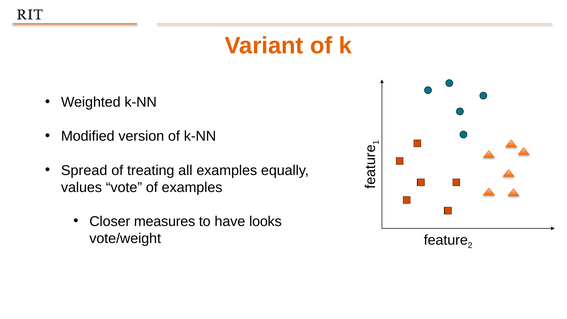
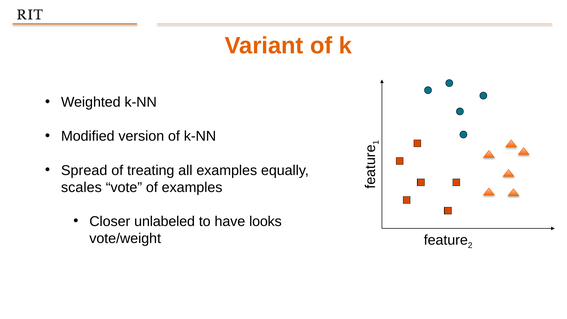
values: values -> scales
measures: measures -> unlabeled
